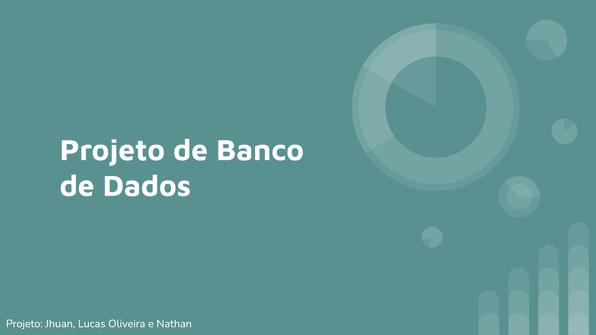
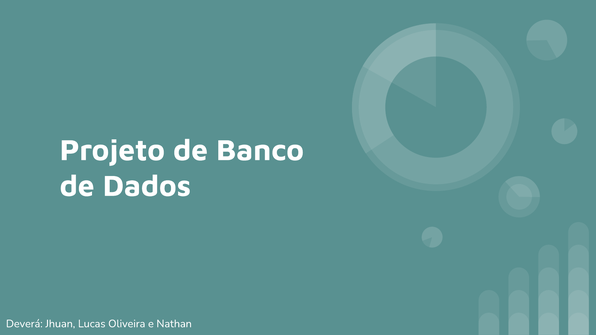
Projeto at (24, 324): Projeto -> Deverá
